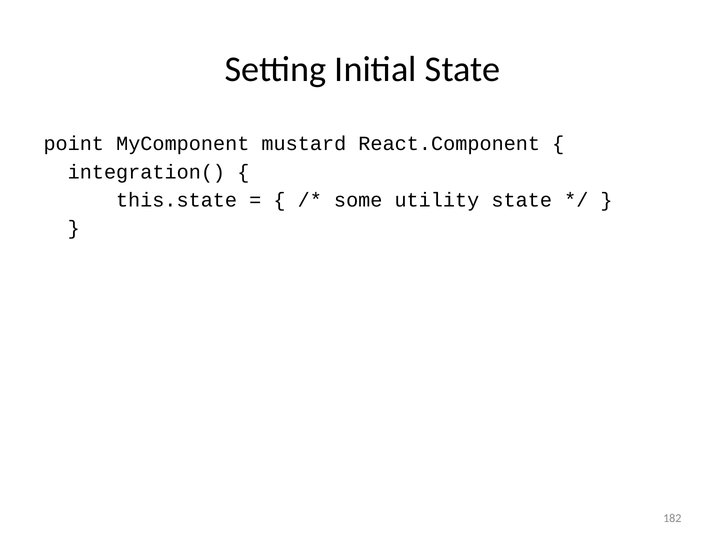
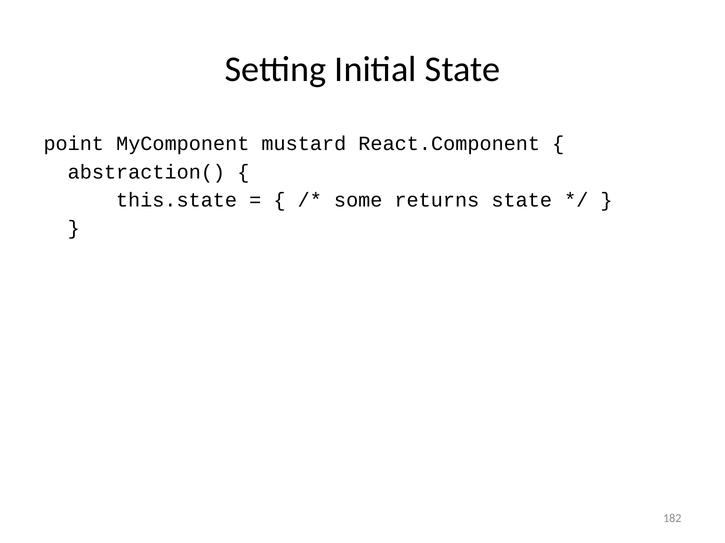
integration(: integration( -> abstraction(
utility: utility -> returns
